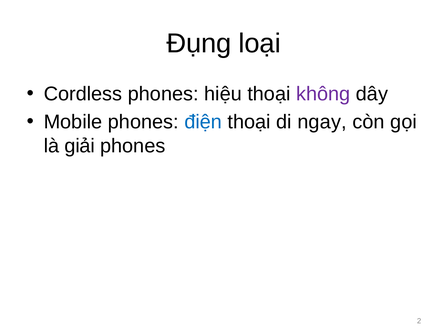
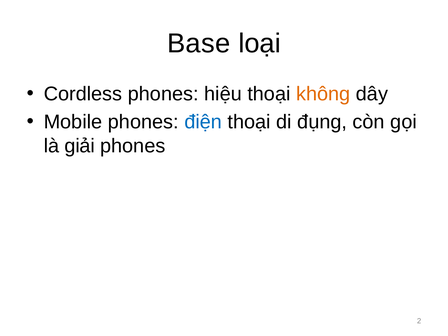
Đụng: Đụng -> Base
không colour: purple -> orange
ngay: ngay -> đụng
